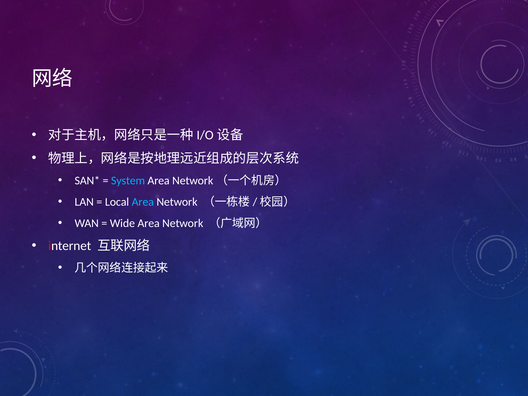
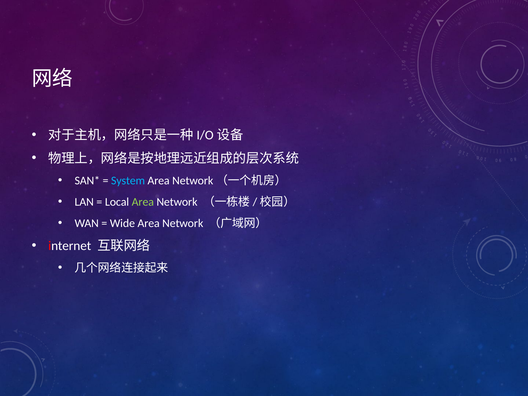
Area at (143, 202) colour: light blue -> light green
